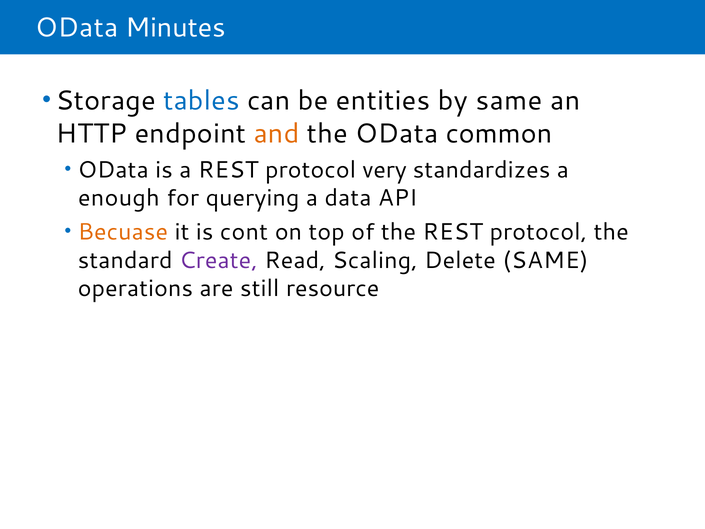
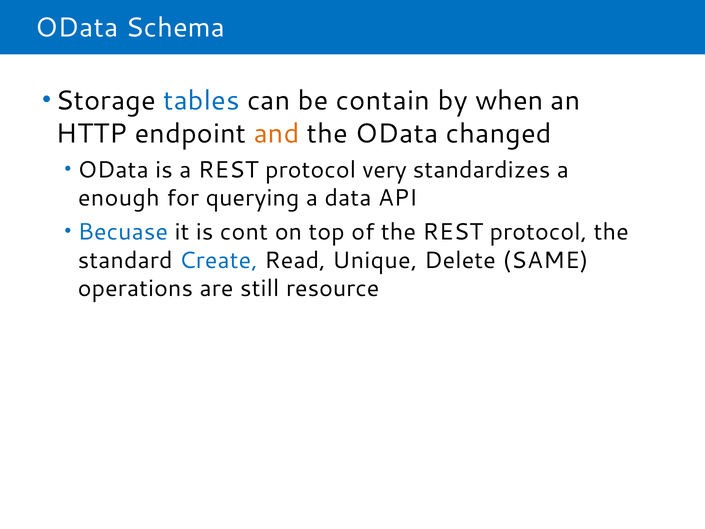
Minutes: Minutes -> Schema
entities: entities -> contain
by same: same -> when
common: common -> changed
Becuase colour: orange -> blue
Create colour: purple -> blue
Scaling: Scaling -> Unique
